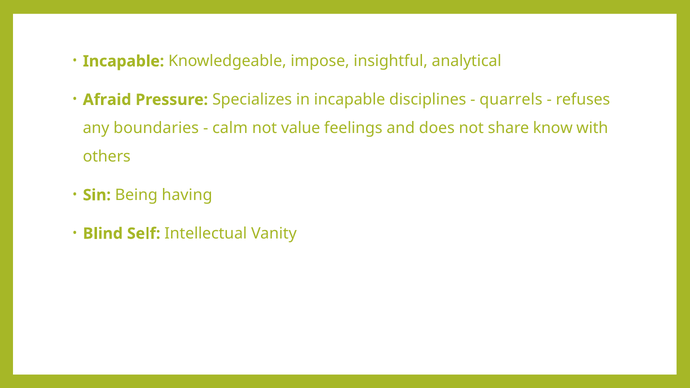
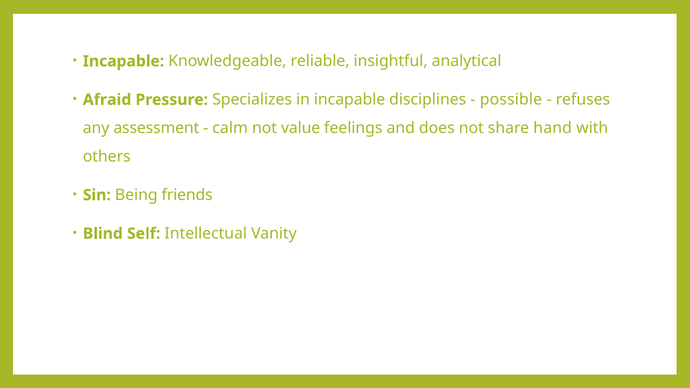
impose: impose -> reliable
quarrels: quarrels -> possible
boundaries: boundaries -> assessment
know: know -> hand
having: having -> friends
